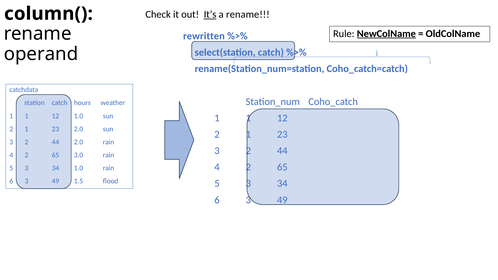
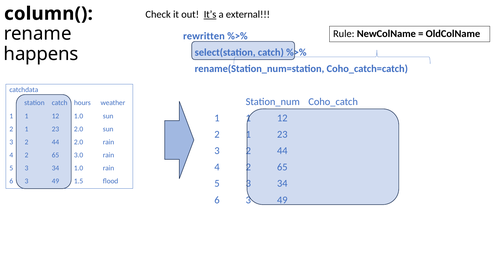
a rename: rename -> external
NewColName underline: present -> none
operand: operand -> happens
